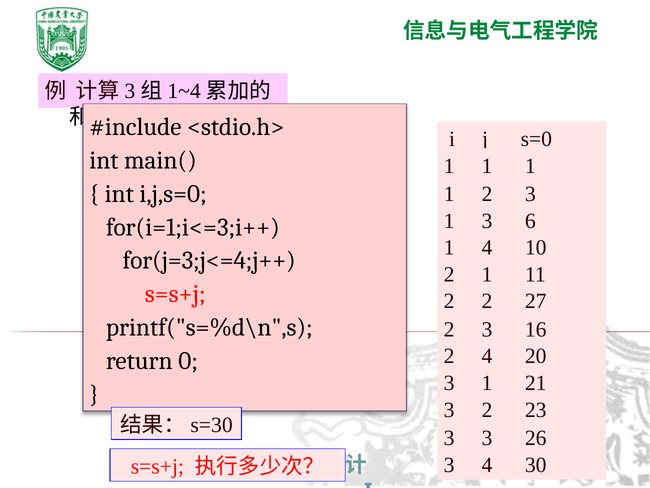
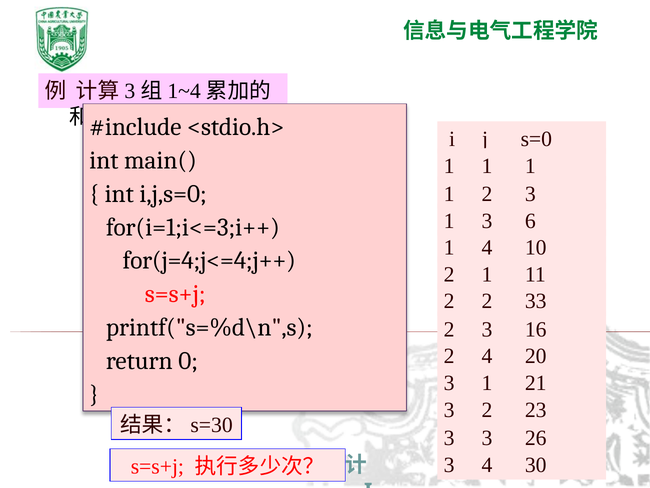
for(j=3;j<=4;j++: for(j=3;j<=4;j++ -> for(j=4;j<=4;j++
27: 27 -> 33
